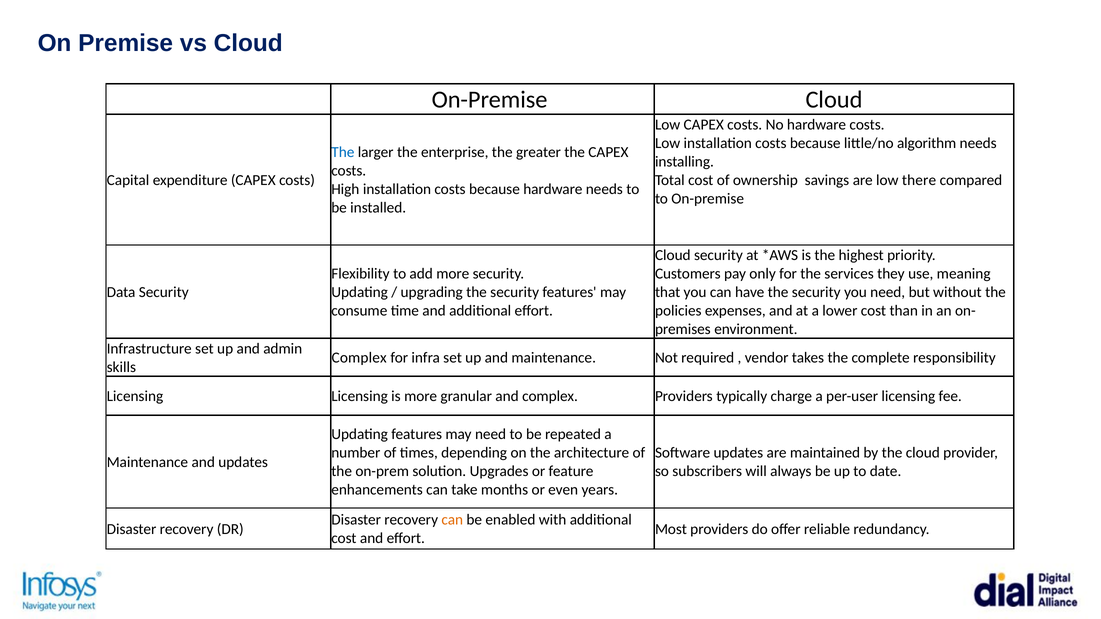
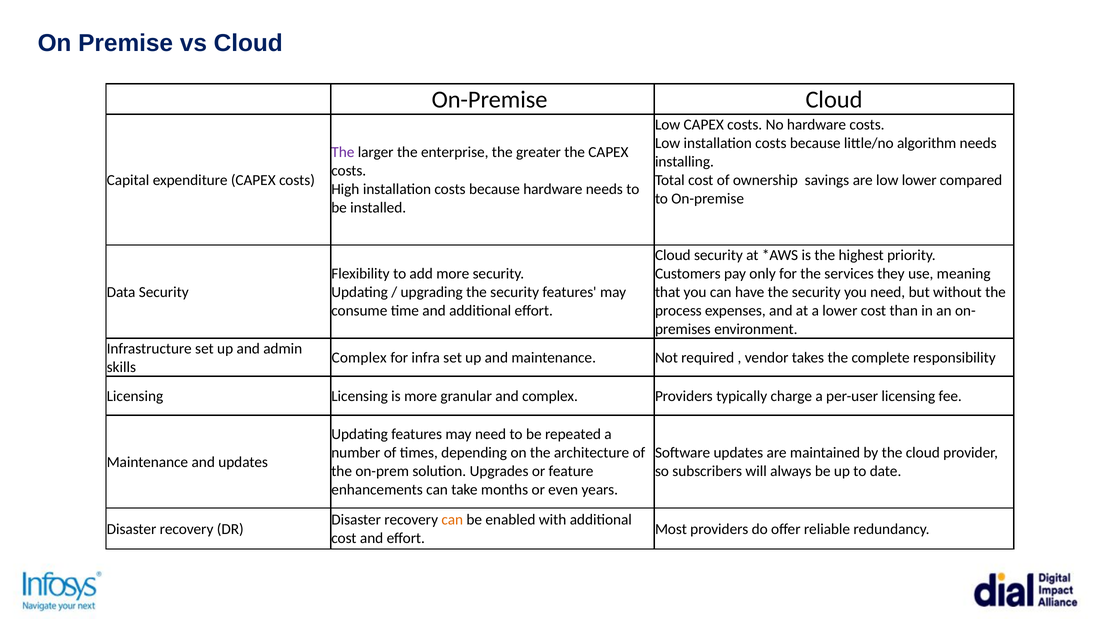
The at (343, 152) colour: blue -> purple
low there: there -> lower
policies: policies -> process
